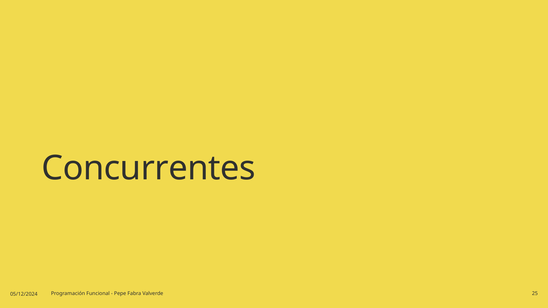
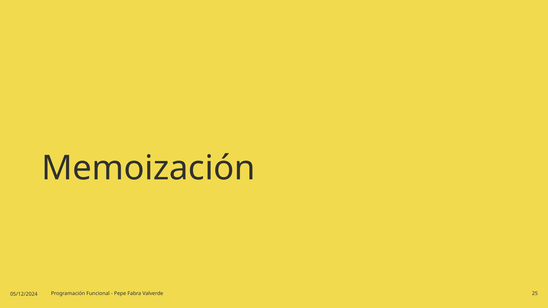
Concurrentes: Concurrentes -> Memoización
